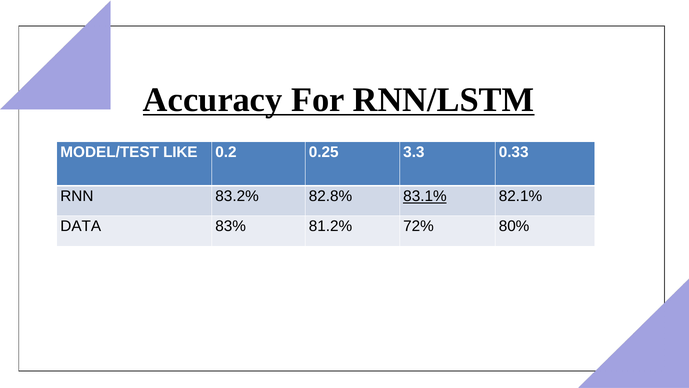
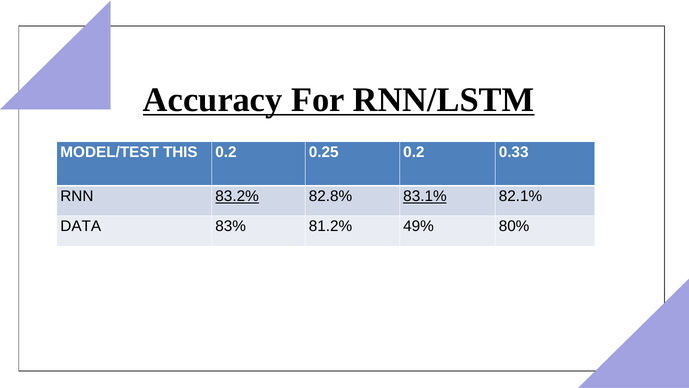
LIKE: LIKE -> THIS
0.25 3.3: 3.3 -> 0.2
83.2% underline: none -> present
72%: 72% -> 49%
